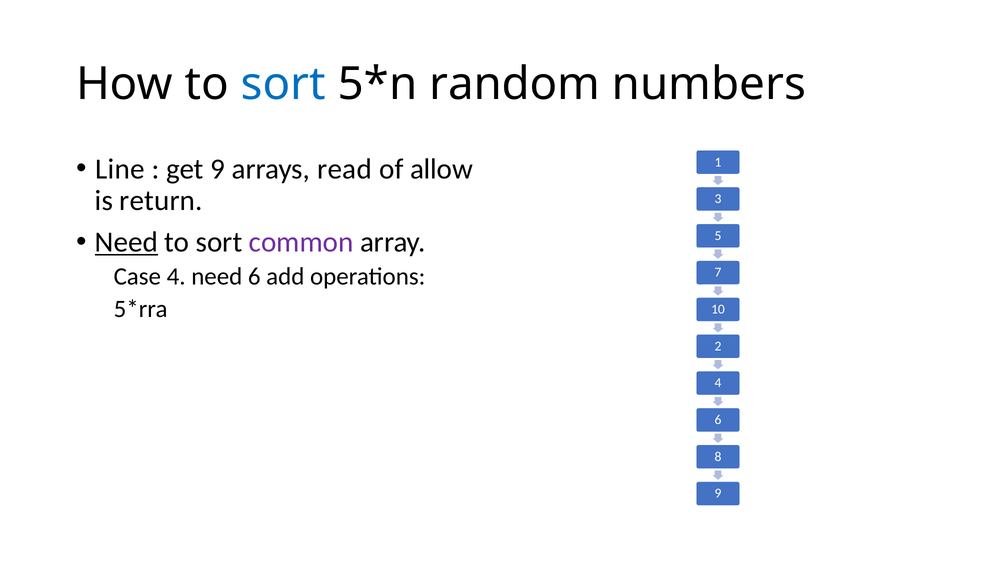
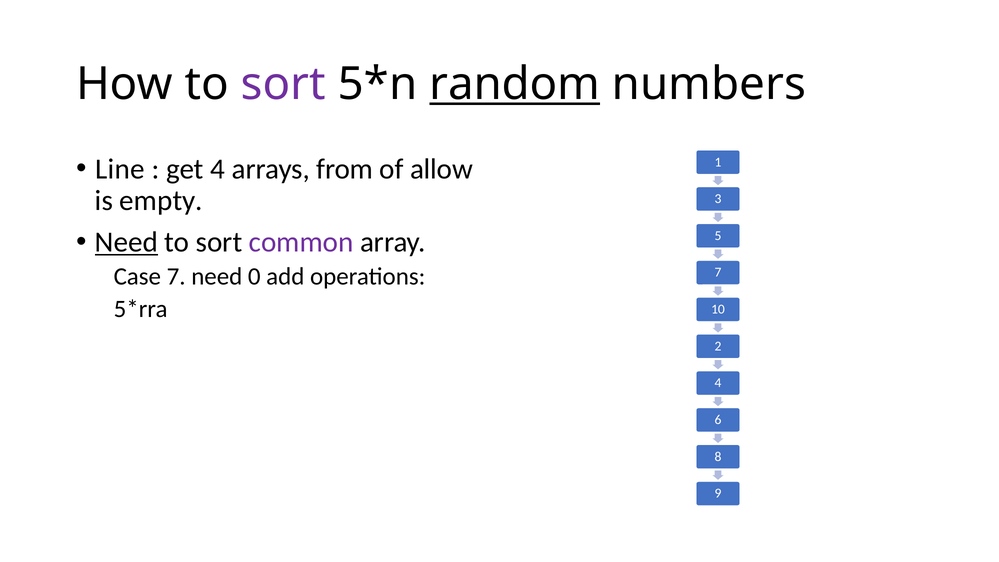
sort at (283, 84) colour: blue -> purple
random underline: none -> present
get 9: 9 -> 4
read: read -> from
return: return -> empty
Case 4: 4 -> 7
need 6: 6 -> 0
